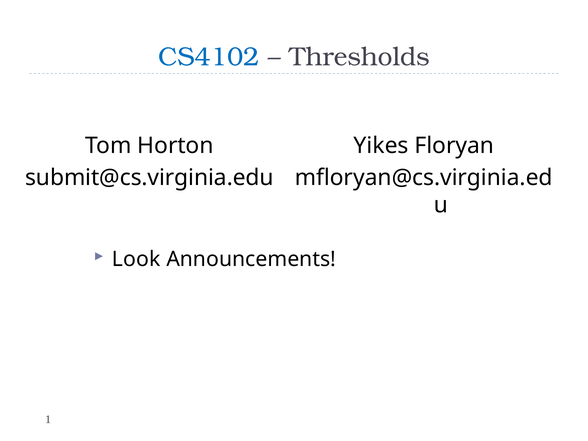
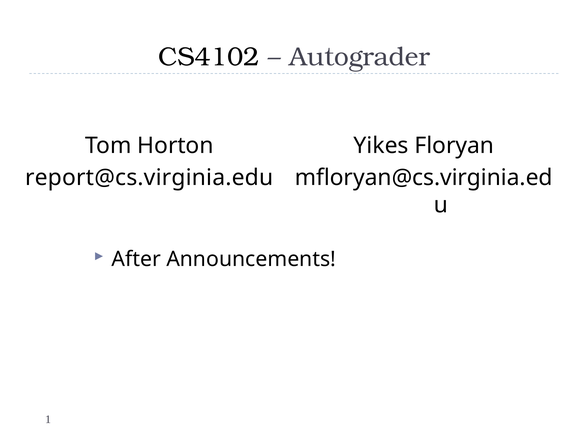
CS4102 colour: blue -> black
Thresholds: Thresholds -> Autograder
submit@cs.virginia.edu: submit@cs.virginia.edu -> report@cs.virginia.edu
Look: Look -> After
